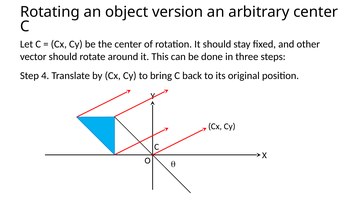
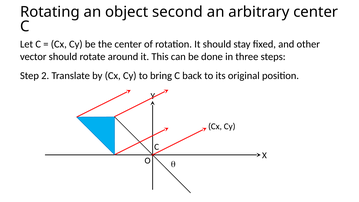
version: version -> second
4: 4 -> 2
